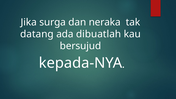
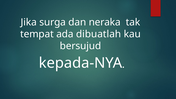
datang: datang -> tempat
